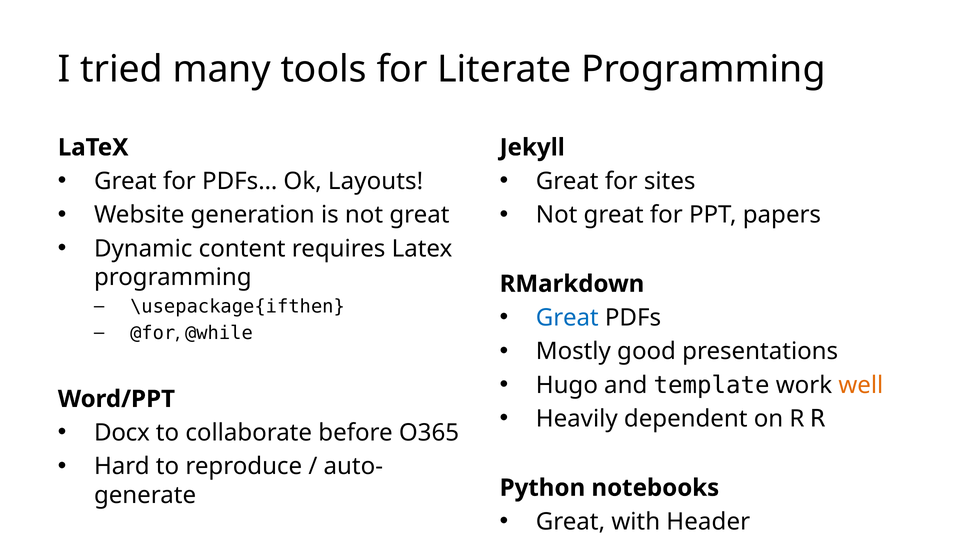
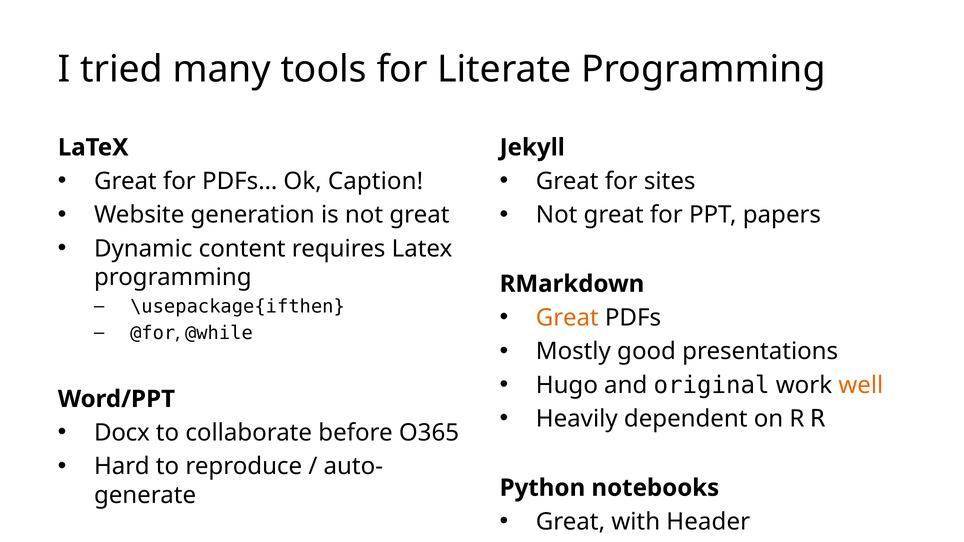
Layouts: Layouts -> Caption
Great at (567, 318) colour: blue -> orange
template: template -> original
